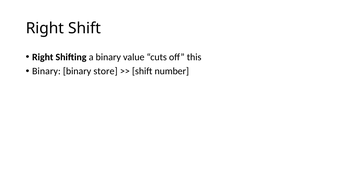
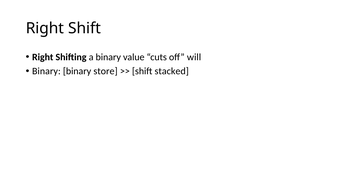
this: this -> will
number: number -> stacked
